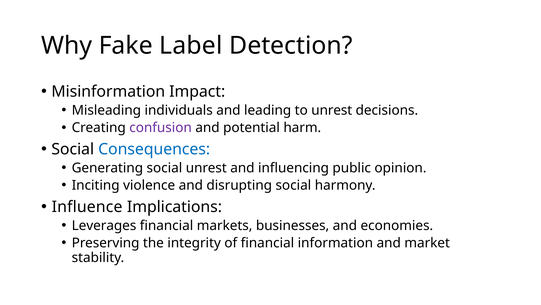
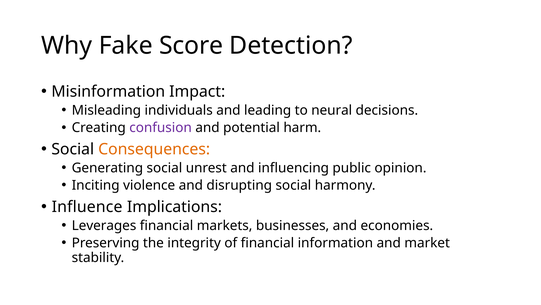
Label: Label -> Score
to unrest: unrest -> neural
Consequences colour: blue -> orange
